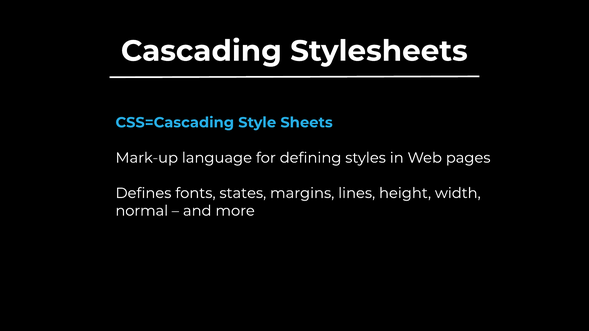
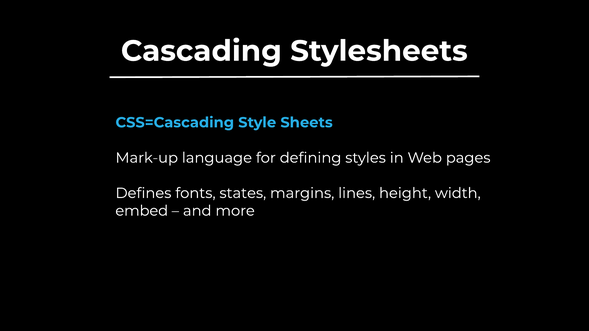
normal: normal -> embed
